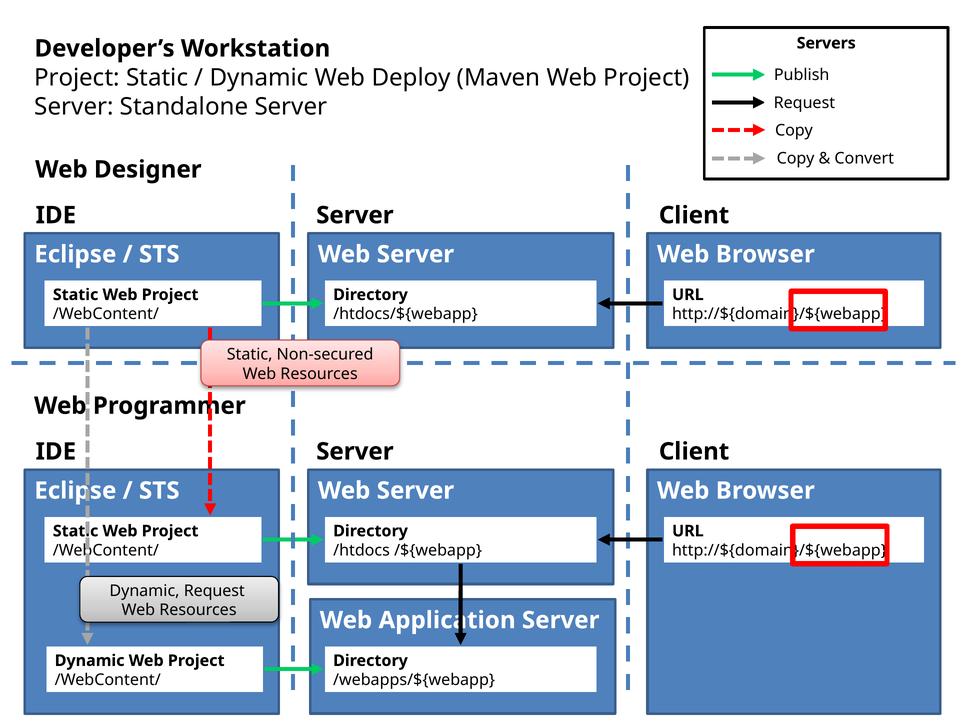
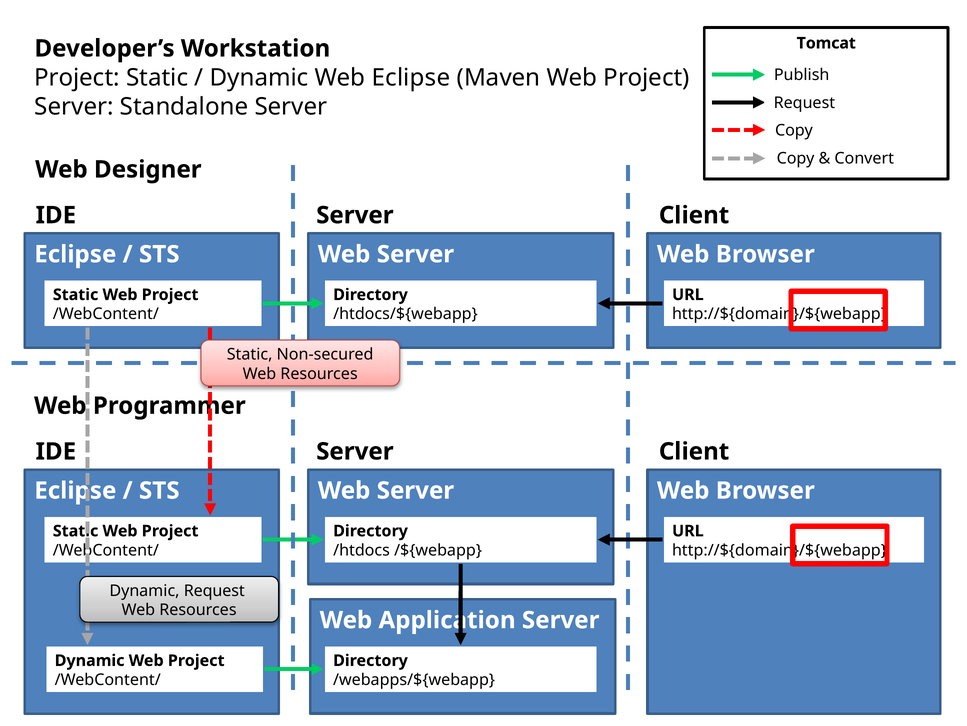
Servers: Servers -> Tomcat
Web Deploy: Deploy -> Eclipse
